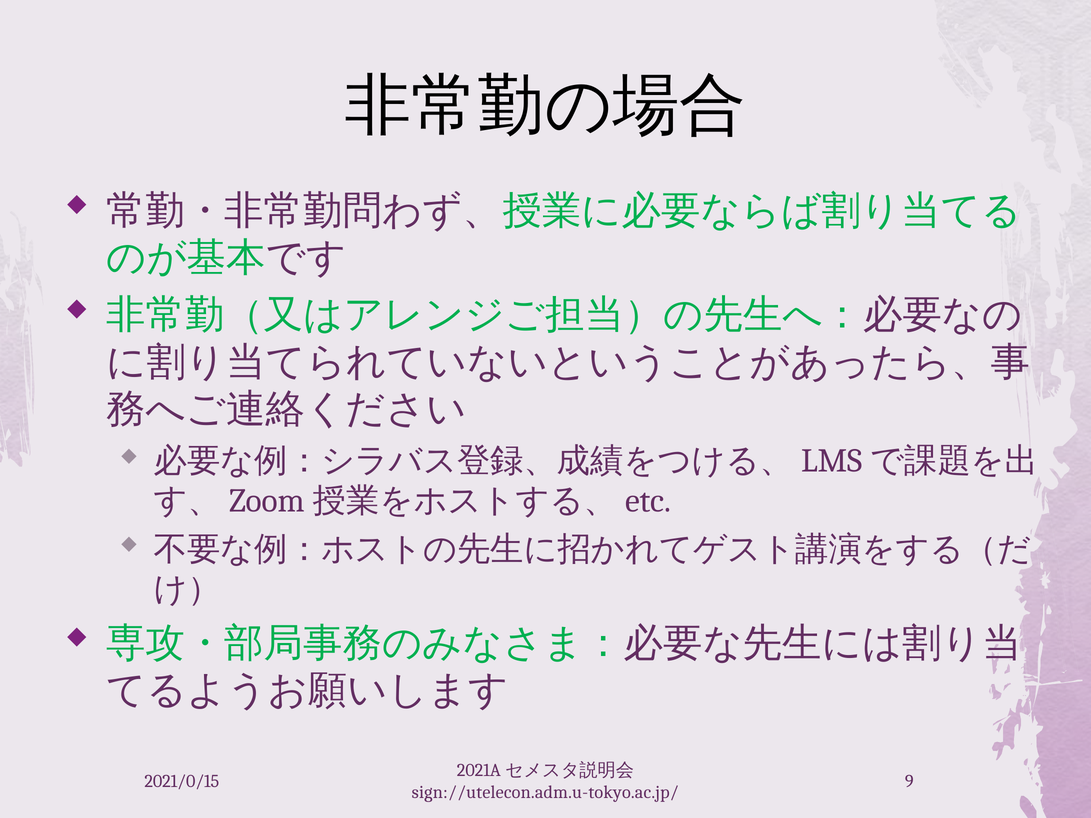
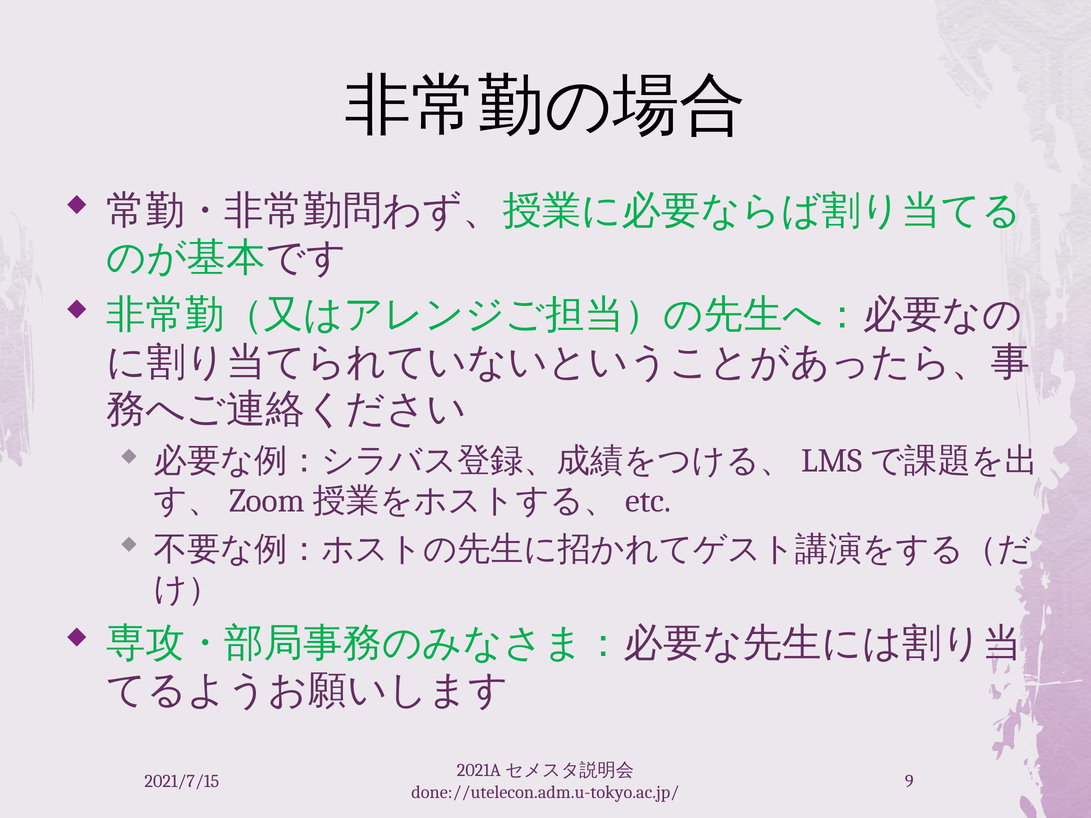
2021/0/15: 2021/0/15 -> 2021/7/15
sign://utelecon.adm.u-tokyo.ac.jp/: sign://utelecon.adm.u-tokyo.ac.jp/ -> done://utelecon.adm.u-tokyo.ac.jp/
